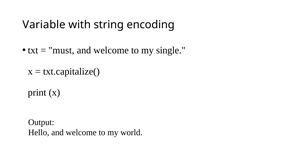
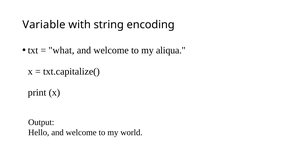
must: must -> what
single: single -> aliqua
